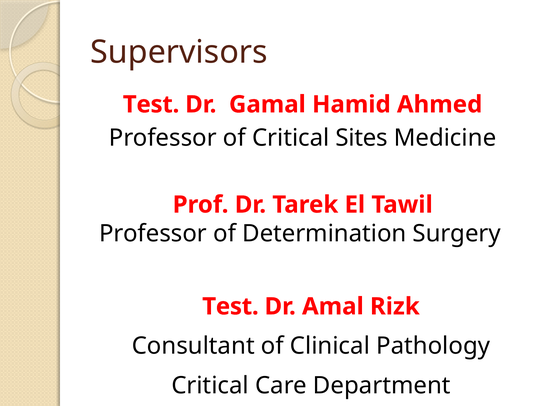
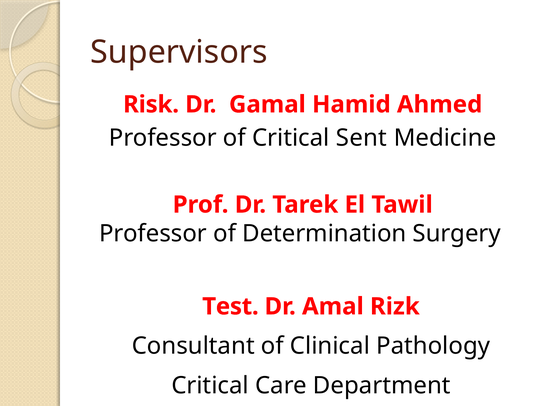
Test at (151, 104): Test -> Risk
Sites: Sites -> Sent
